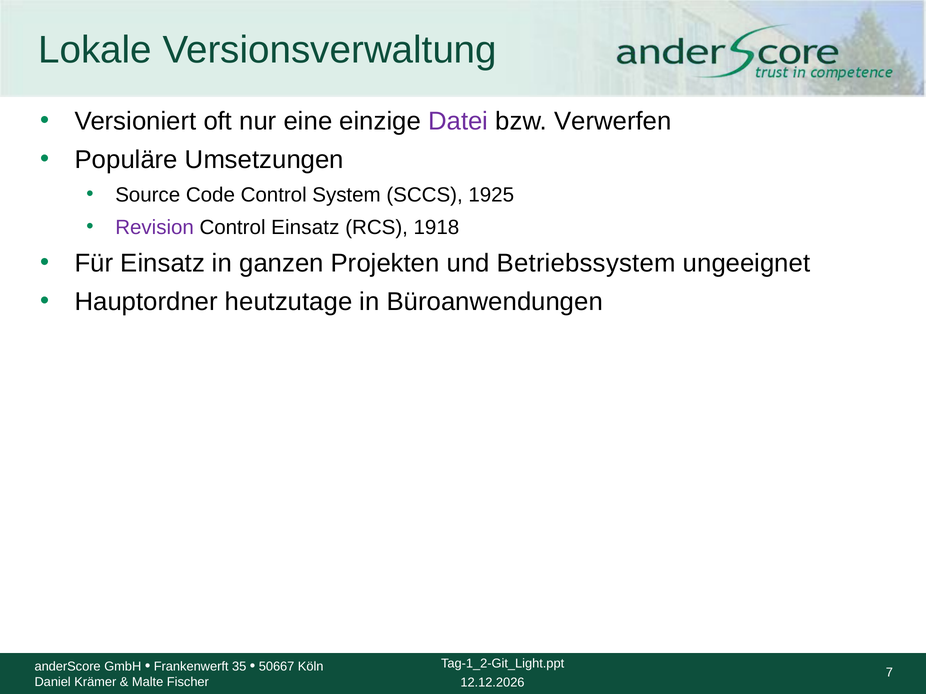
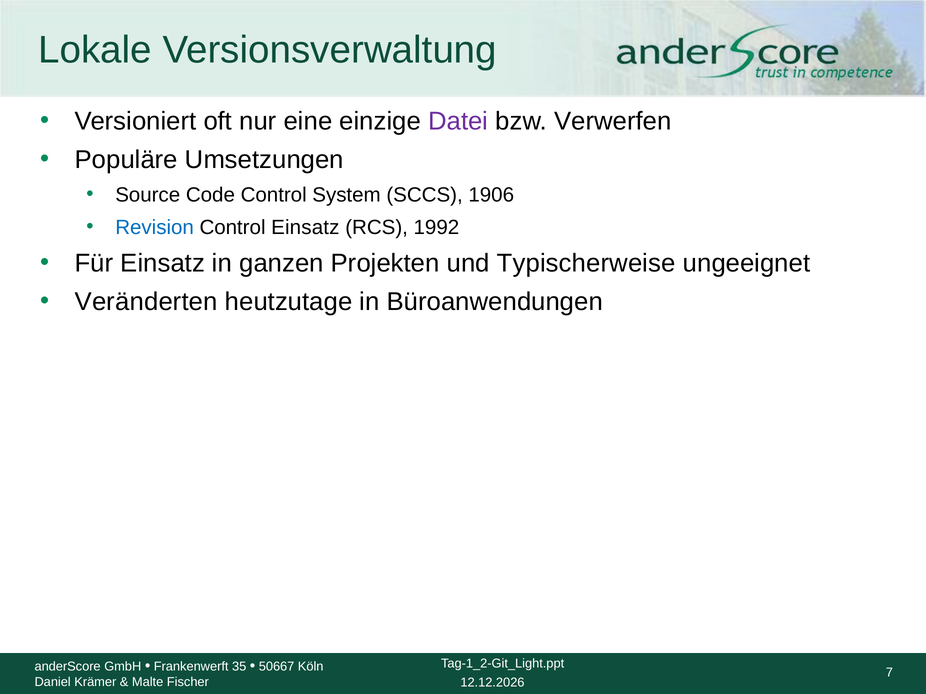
1925: 1925 -> 1906
Revision colour: purple -> blue
1918: 1918 -> 1992
Betriebssystem: Betriebssystem -> Typischerweise
Hauptordner: Hauptordner -> Veränderten
